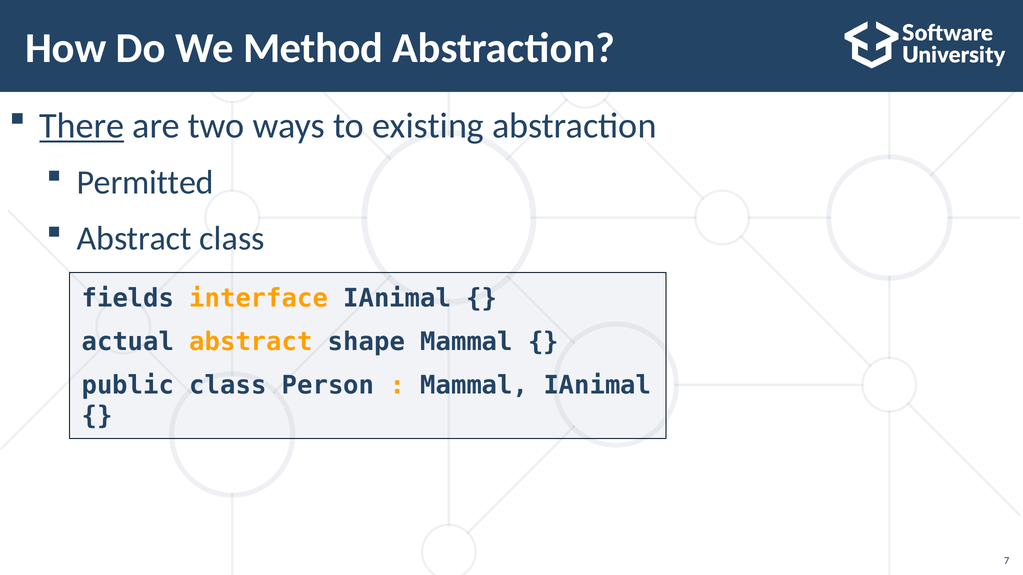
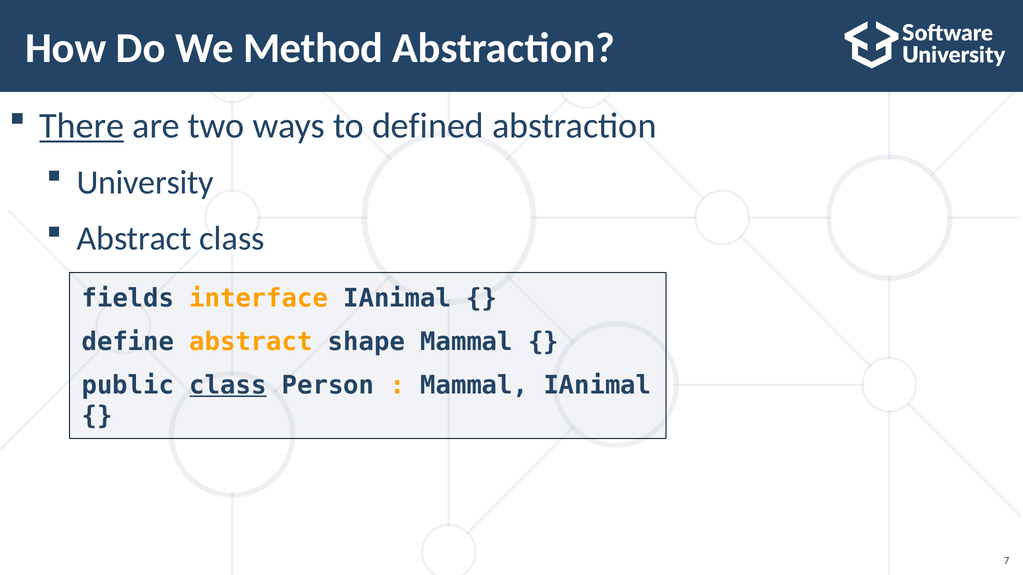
existing: existing -> defined
Permitted: Permitted -> University
actual: actual -> define
class at (228, 386) underline: none -> present
